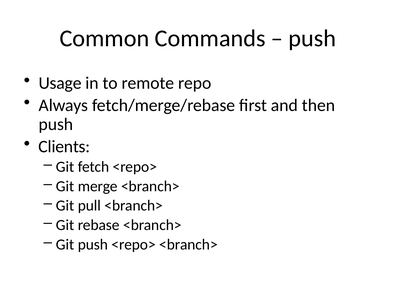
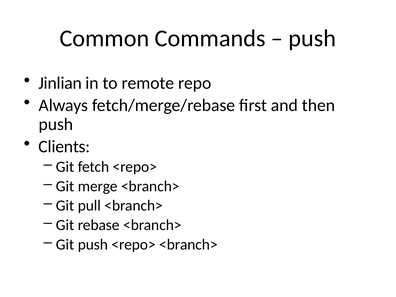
Usage: Usage -> Jinlian
